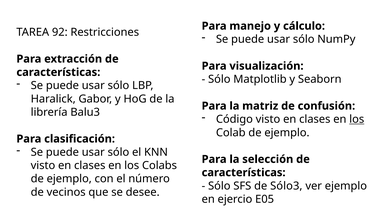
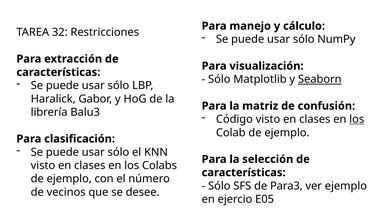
92: 92 -> 32
Seaborn underline: none -> present
Sólo3: Sólo3 -> Para3
